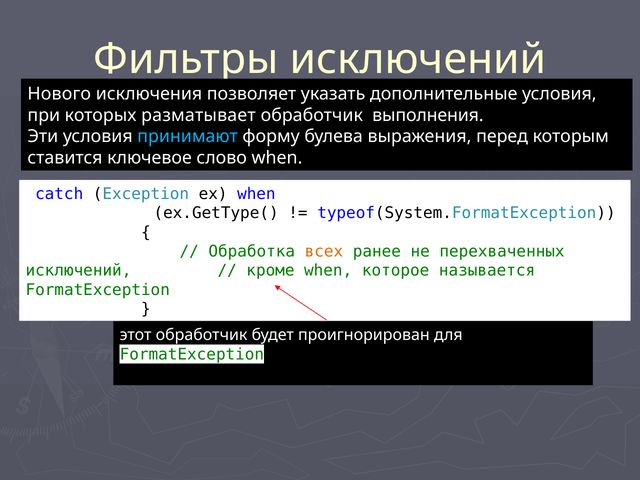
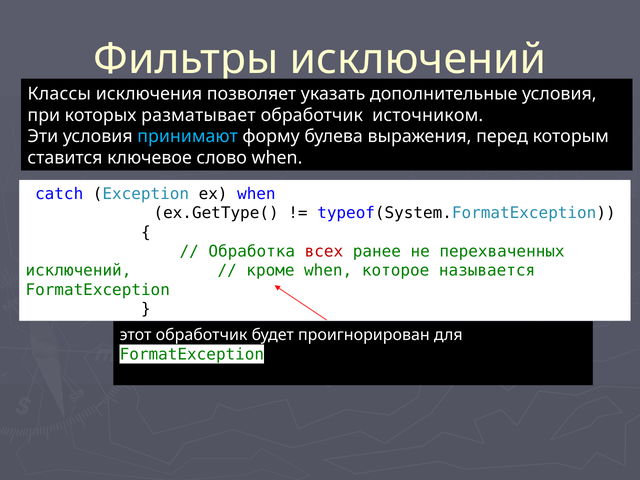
Нового: Нового -> Классы
выполнения: выполнения -> источником
всех colour: orange -> red
